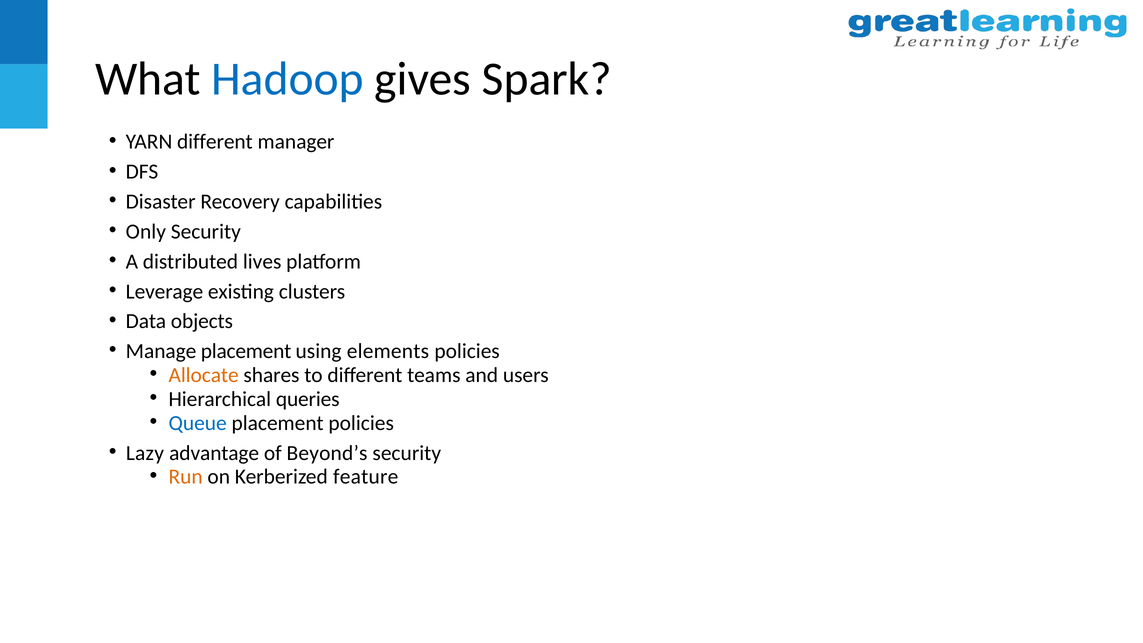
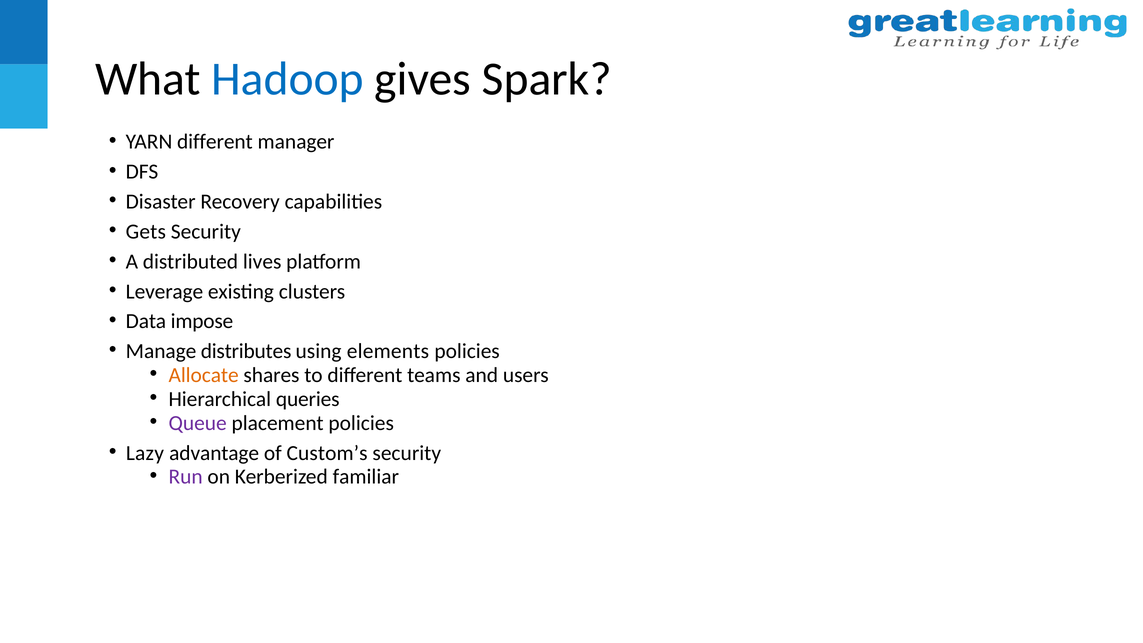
Only: Only -> Gets
objects: objects -> impose
Manage placement: placement -> distributes
Queue colour: blue -> purple
Beyond’s: Beyond’s -> Custom’s
Run colour: orange -> purple
feature: feature -> familiar
